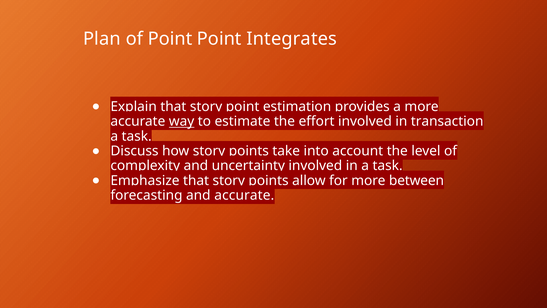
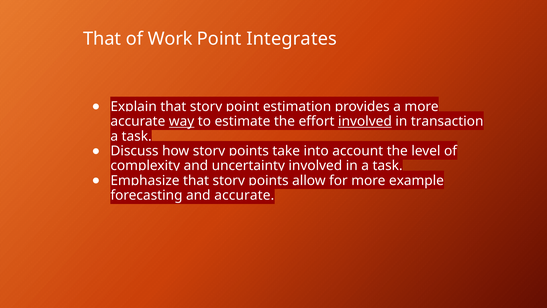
Plan at (102, 39): Plan -> That
of Point: Point -> Work
involved at (365, 121) underline: none -> present
between: between -> example
